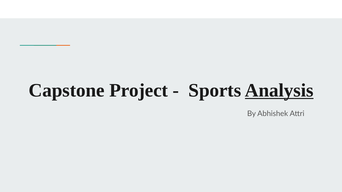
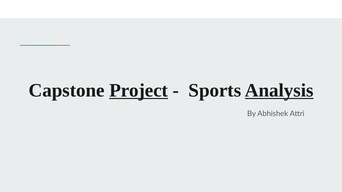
Project underline: none -> present
